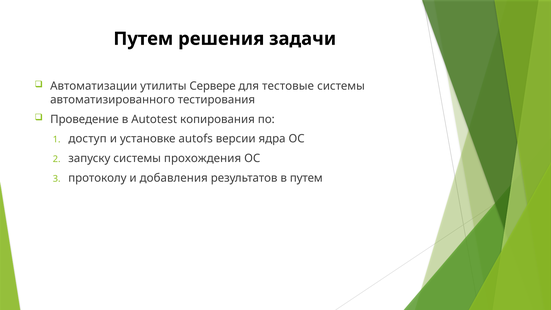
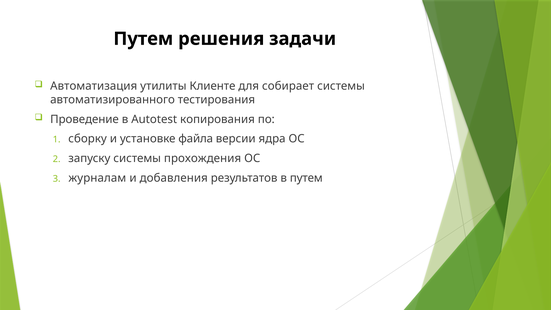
Автоматизации: Автоматизации -> Автоматизация
Сервере: Сервере -> Клиенте
тестовые: тестовые -> собирает
доступ: доступ -> сборку
autofs: autofs -> файла
протоколу: протоколу -> журналам
